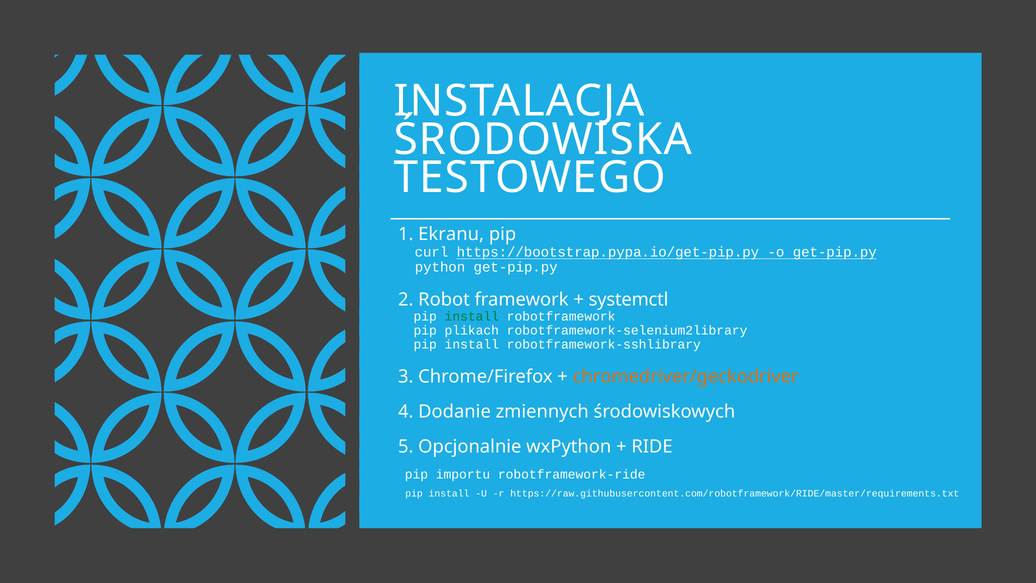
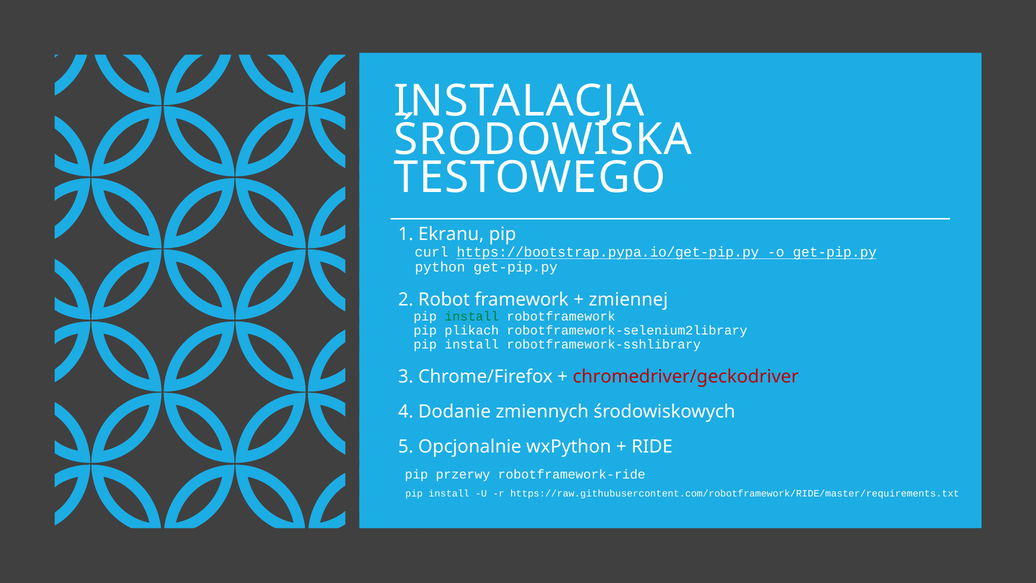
systemctl: systemctl -> zmiennej
chromedriver/geckodriver colour: orange -> red
importu: importu -> przerwy
